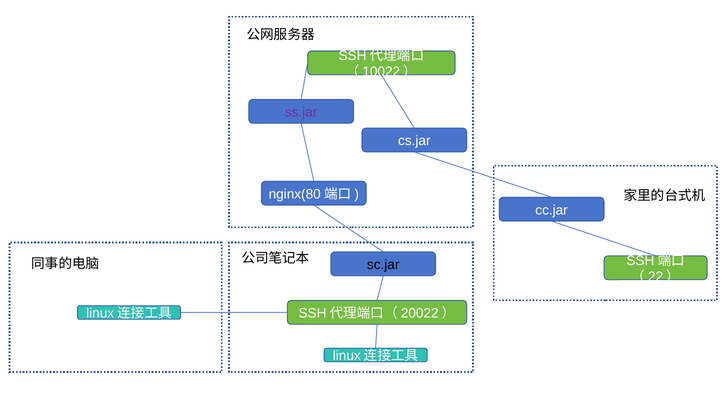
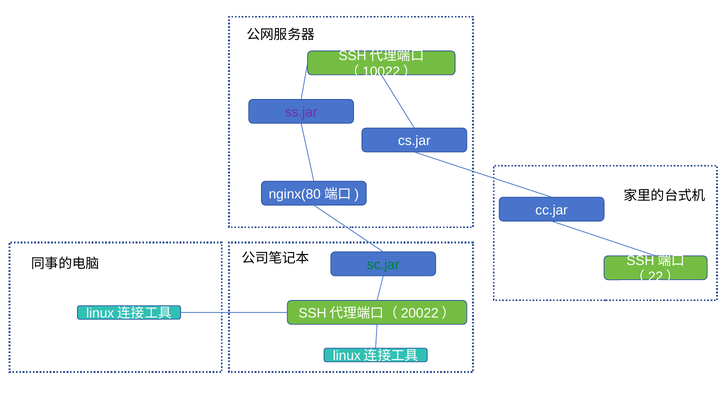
sc.jar colour: black -> green
